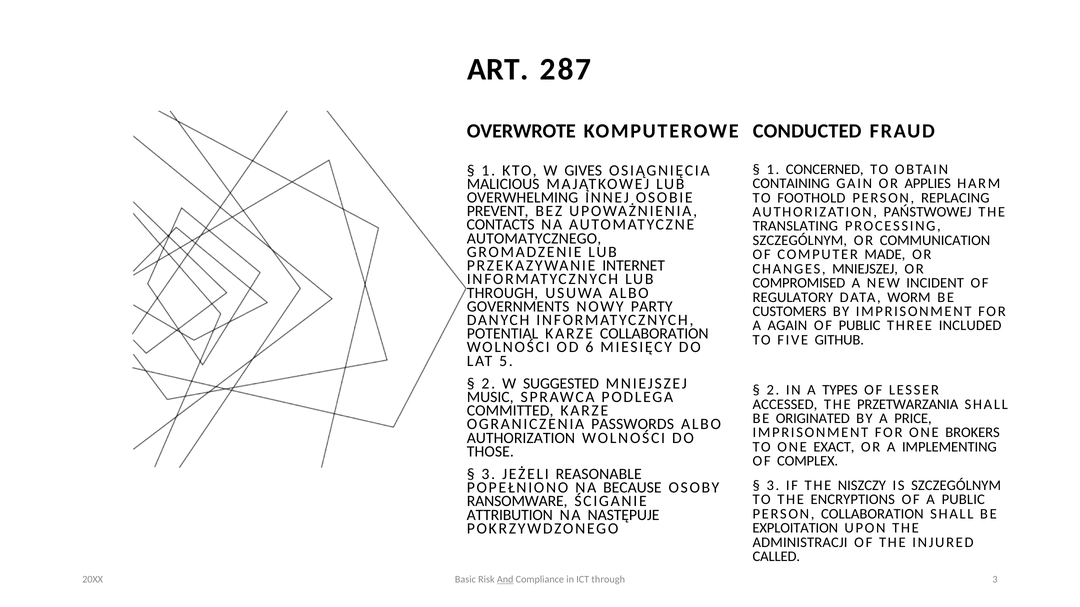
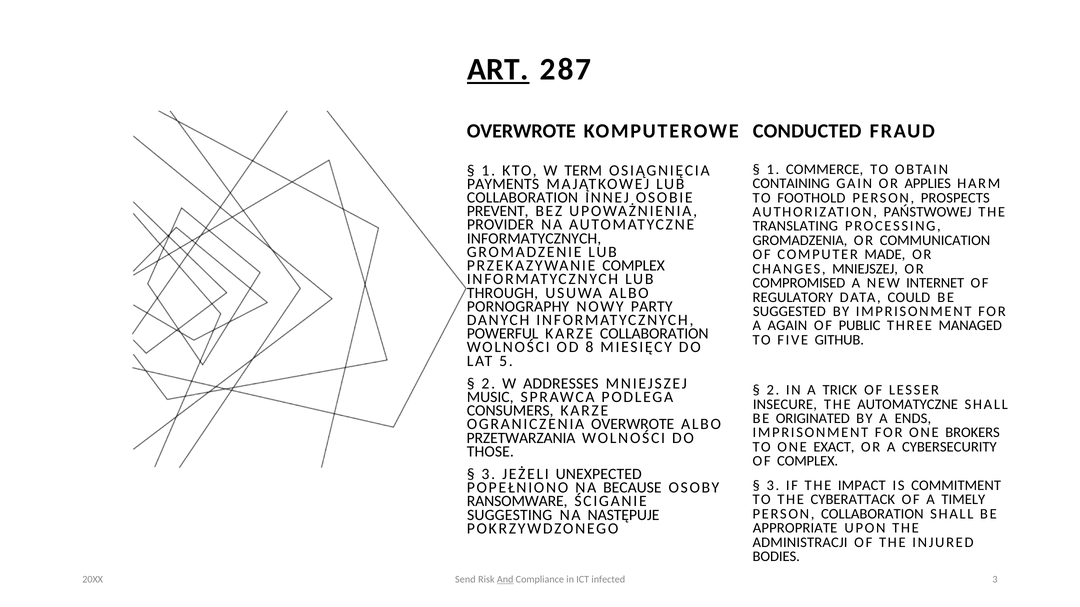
ART underline: none -> present
CONCERNED: CONCERNED -> COMMERCE
GIVES: GIVES -> TERM
MALICIOUS: MALICIOUS -> PAYMENTS
OVERWHELMING at (522, 198): OVERWHELMING -> COLLABORATION
REPLACING: REPLACING -> PROSPECTS
CONTACTS: CONTACTS -> PROVIDER
AUTOMATYCZNEGO at (534, 239): AUTOMATYCZNEGO -> INFORMATYCZNYCH
SZCZEGÓLNYM at (800, 241): SZCZEGÓLNYM -> GROMADZENIA
PRZEKAZYWANIE INTERNET: INTERNET -> COMPLEX
INCIDENT: INCIDENT -> INTERNET
WORM: WORM -> COULD
GOVERNMENTS: GOVERNMENTS -> PORNOGRAPHY
CUSTOMERS: CUSTOMERS -> SUGGESTED
INCLUDED: INCLUDED -> MANAGED
POTENTIAL: POTENTIAL -> POWERFUL
6: 6 -> 8
SUGGESTED: SUGGESTED -> ADDRESSES
TYPES: TYPES -> TRICK
ACCESSED: ACCESSED -> INSECURE
THE PRZETWARZANIA: PRZETWARZANIA -> AUTOMATYCZNE
COMMITTED: COMMITTED -> CONSUMERS
PRICE: PRICE -> ENDS
OGRANICZENIA PASSWORDS: PASSWORDS -> OVERWROTE
AUTHORIZATION at (521, 438): AUTHORIZATION -> PRZETWARZANIA
IMPLEMENTING: IMPLEMENTING -> CYBERSECURITY
REASONABLE: REASONABLE -> UNEXPECTED
NISZCZY: NISZCZY -> IMPACT
IS SZCZEGÓLNYM: SZCZEGÓLNYM -> COMMITMENT
ENCRYPTIONS: ENCRYPTIONS -> CYBERATTACK
A PUBLIC: PUBLIC -> TIMELY
ATTRIBUTION: ATTRIBUTION -> SUGGESTING
EXPLOITATION: EXPLOITATION -> APPROPRIATE
CALLED: CALLED -> BODIES
Basic: Basic -> Send
ICT through: through -> infected
